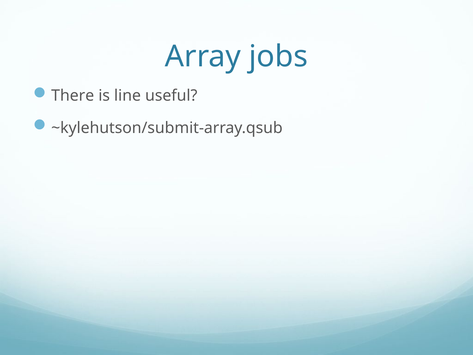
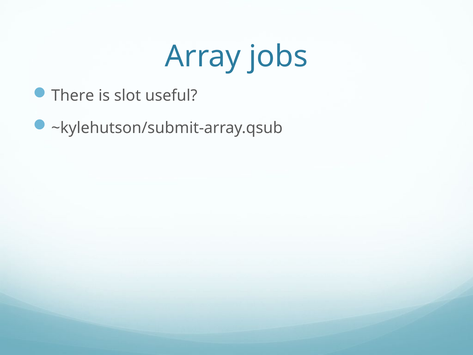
line: line -> slot
